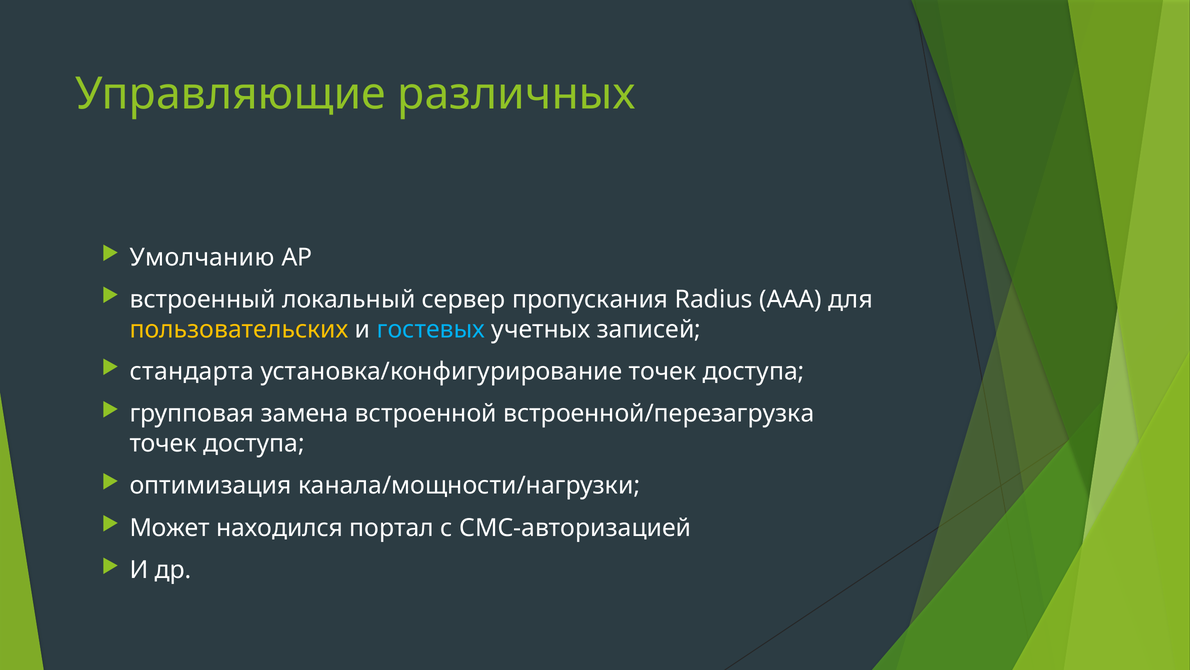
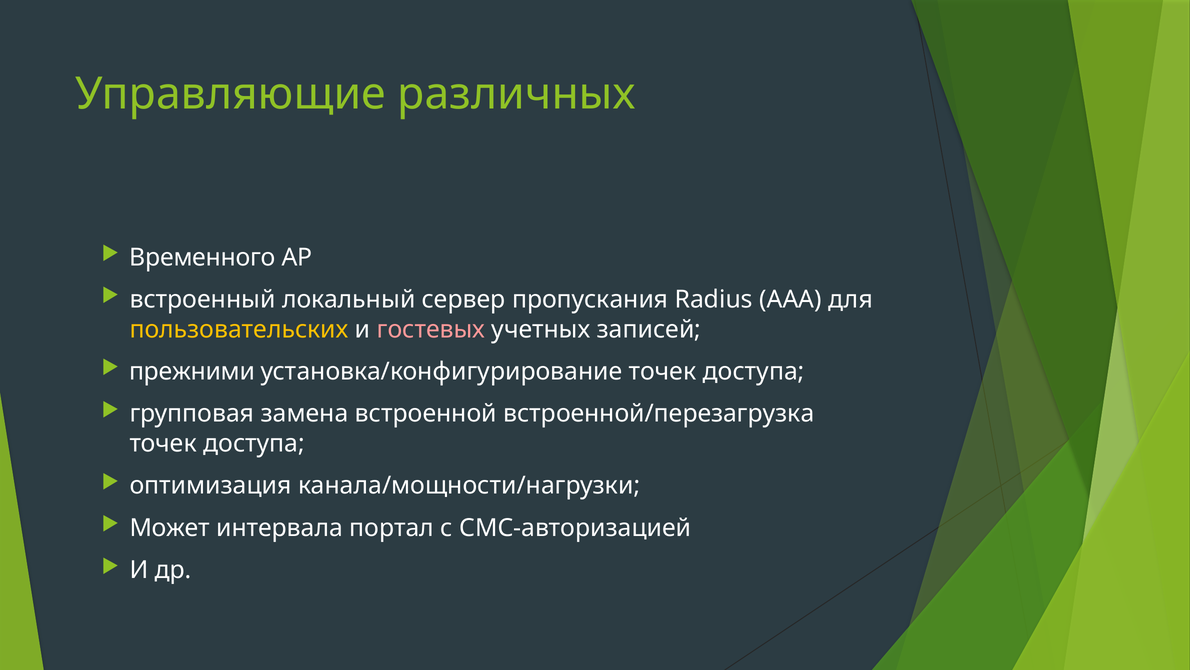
Умолчанию: Умолчанию -> Временного
гостевых colour: light blue -> pink
стандарта: стандарта -> прежними
находился: находился -> интервала
